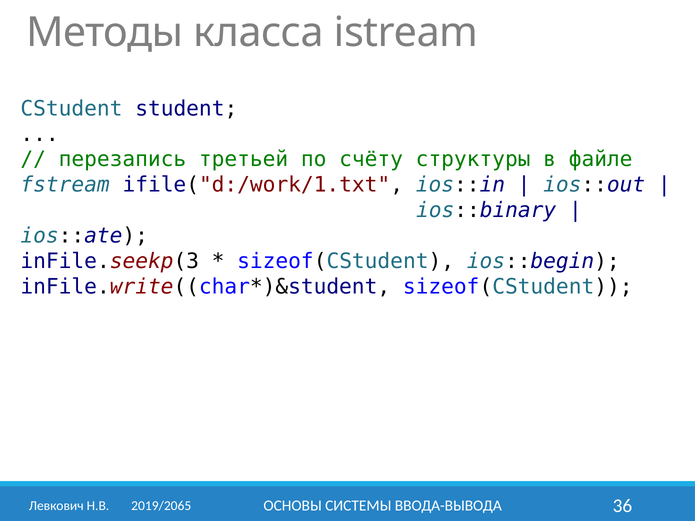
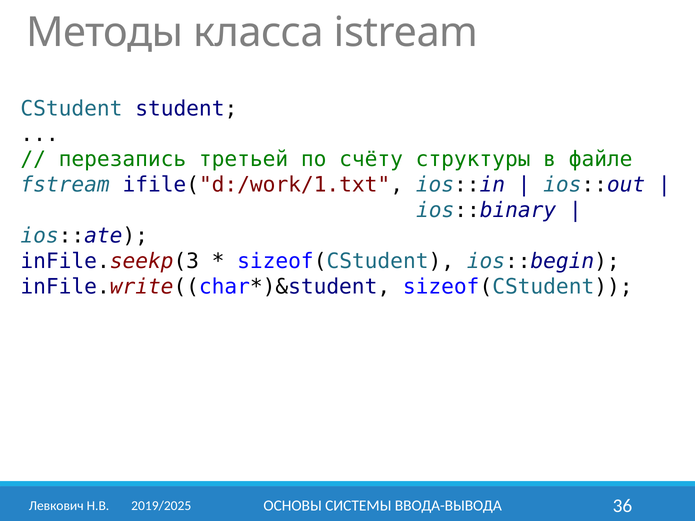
2019/2065: 2019/2065 -> 2019/2025
